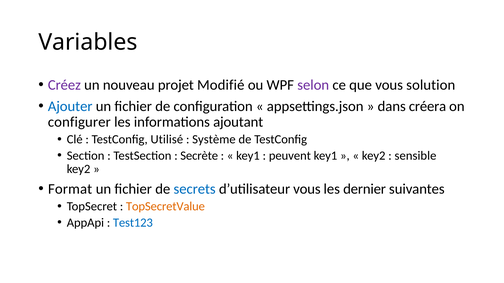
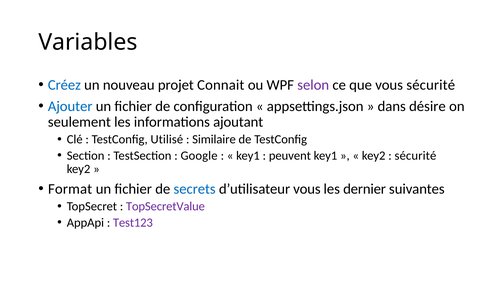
Créez colour: purple -> blue
Modifié: Modifié -> Connait
vous solution: solution -> sécurité
créera: créera -> désire
configurer: configurer -> seulement
Système: Système -> Similaire
Secrète: Secrète -> Google
sensible at (415, 156): sensible -> sécurité
TopSecretValue colour: orange -> purple
Test123 colour: blue -> purple
